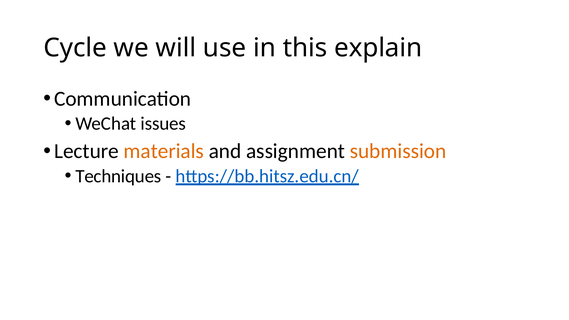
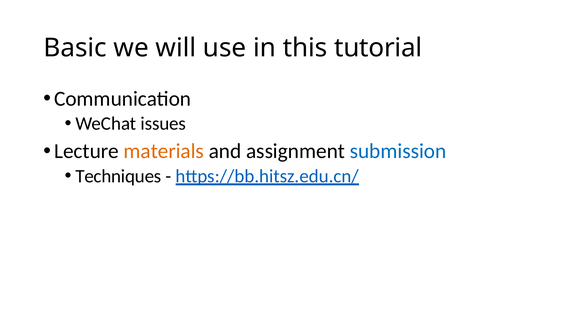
Cycle: Cycle -> Basic
explain: explain -> tutorial
submission colour: orange -> blue
